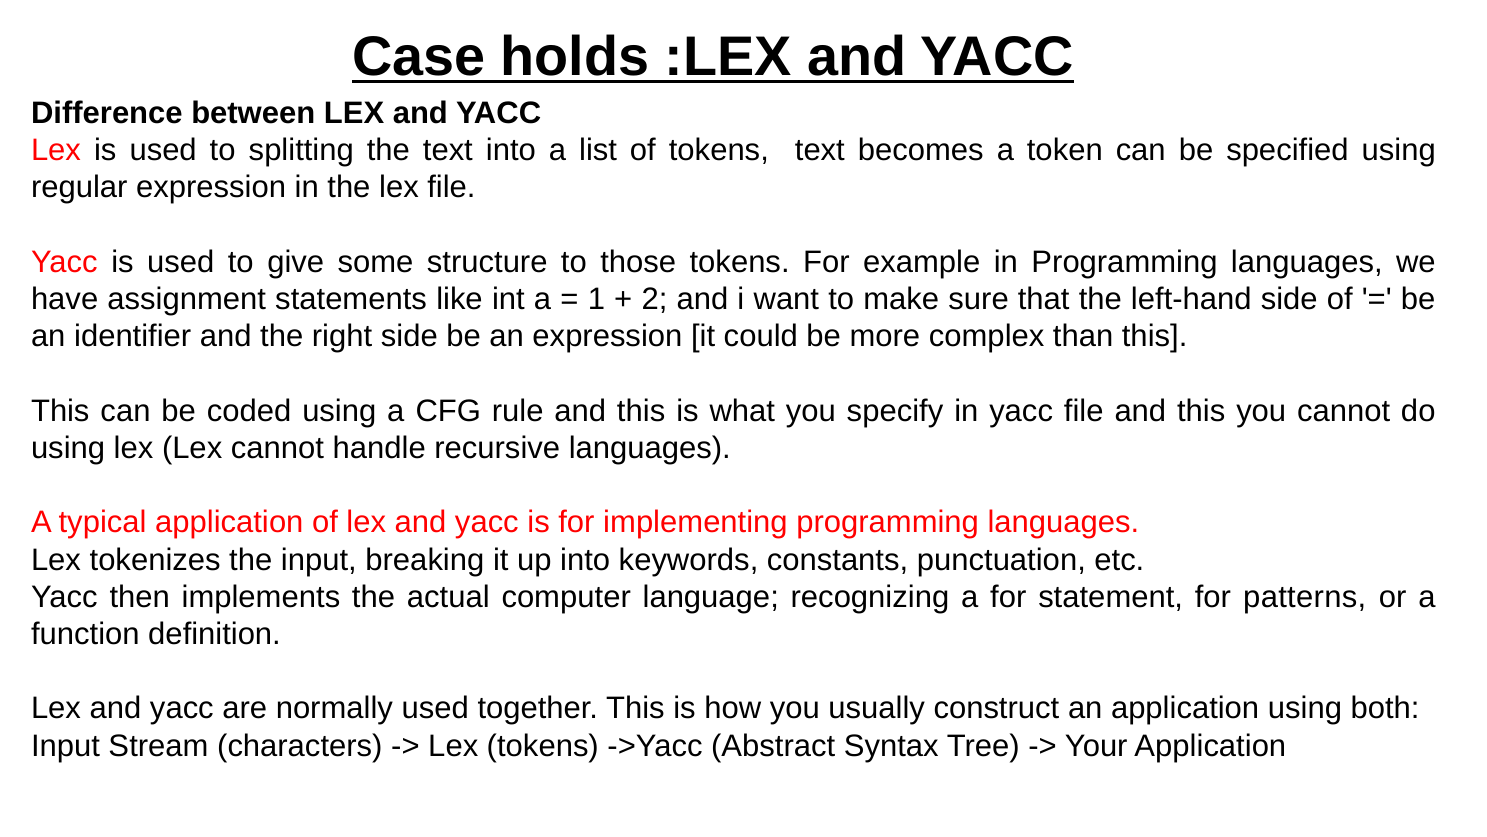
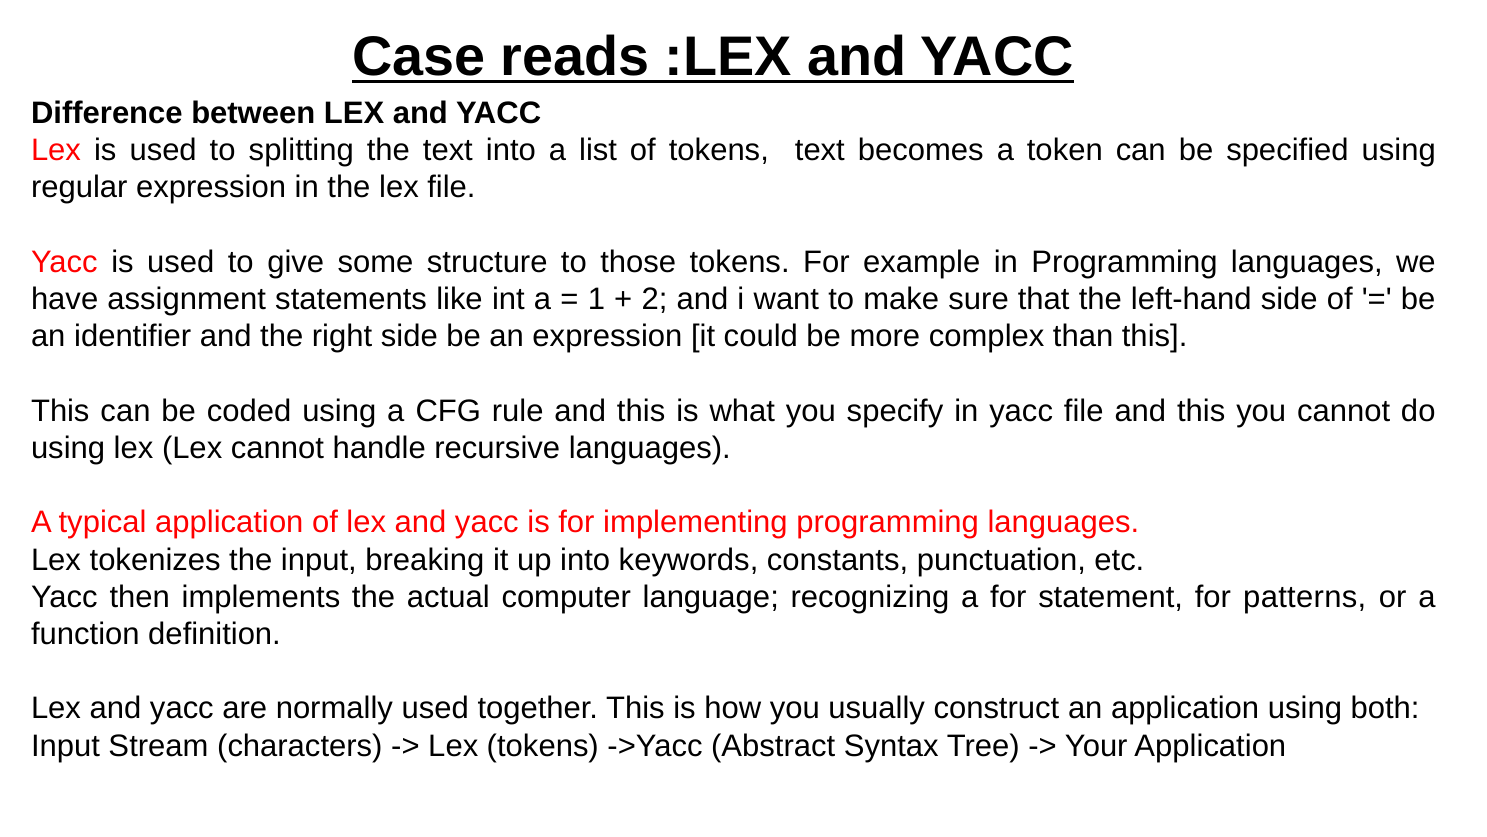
holds: holds -> reads
